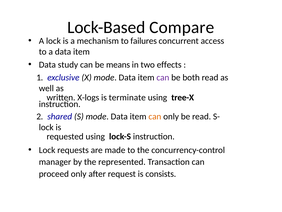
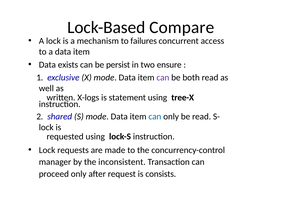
study: study -> exists
means: means -> persist
effects: effects -> ensure
terminate: terminate -> statement
can at (155, 116) colour: orange -> blue
represented: represented -> inconsistent
